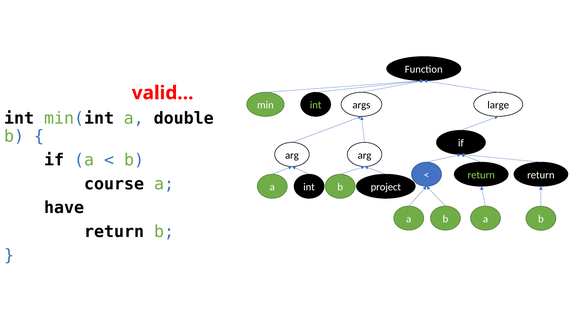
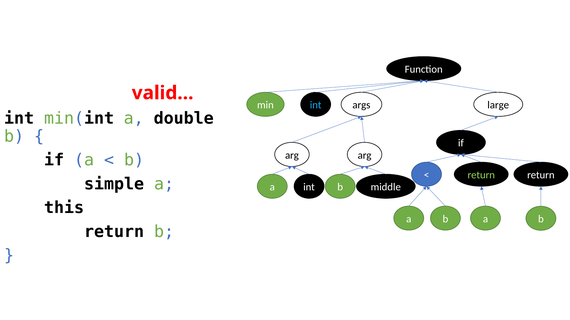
int at (316, 105) colour: light green -> light blue
course: course -> simple
project: project -> middle
have: have -> this
